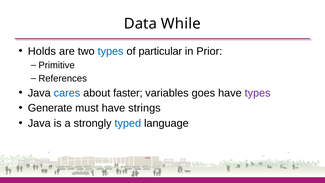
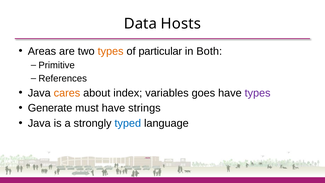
While: While -> Hosts
Holds: Holds -> Areas
types at (111, 51) colour: blue -> orange
Prior: Prior -> Both
cares colour: blue -> orange
faster: faster -> index
